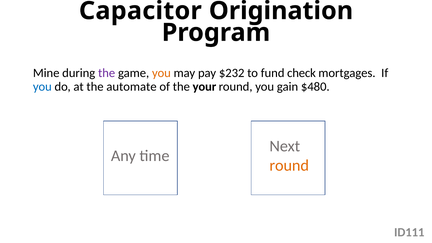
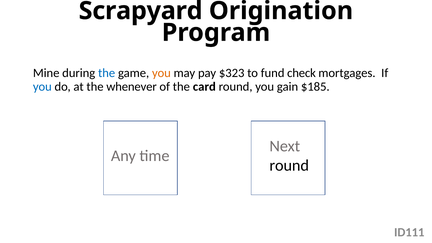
Capacitor: Capacitor -> Scrapyard
the at (107, 73) colour: purple -> blue
$232: $232 -> $323
automate: automate -> whenever
your: your -> card
$480: $480 -> $185
round at (289, 166) colour: orange -> black
